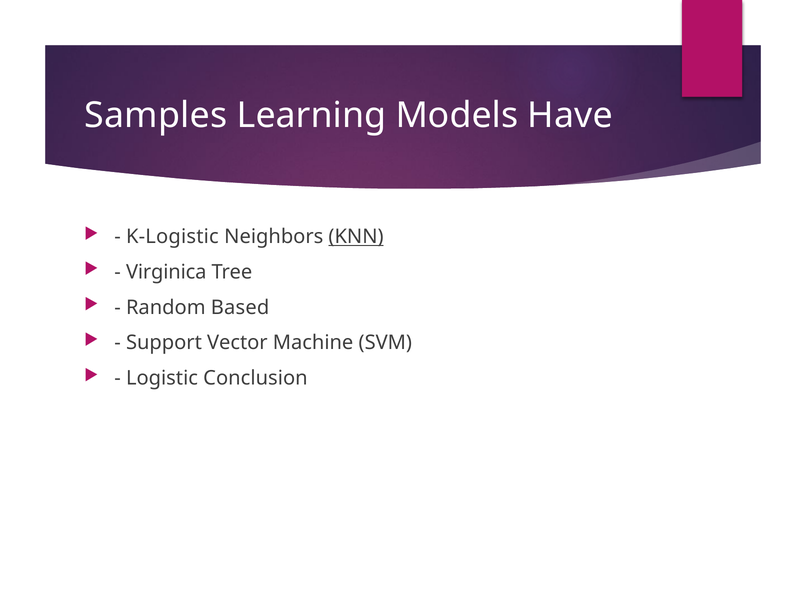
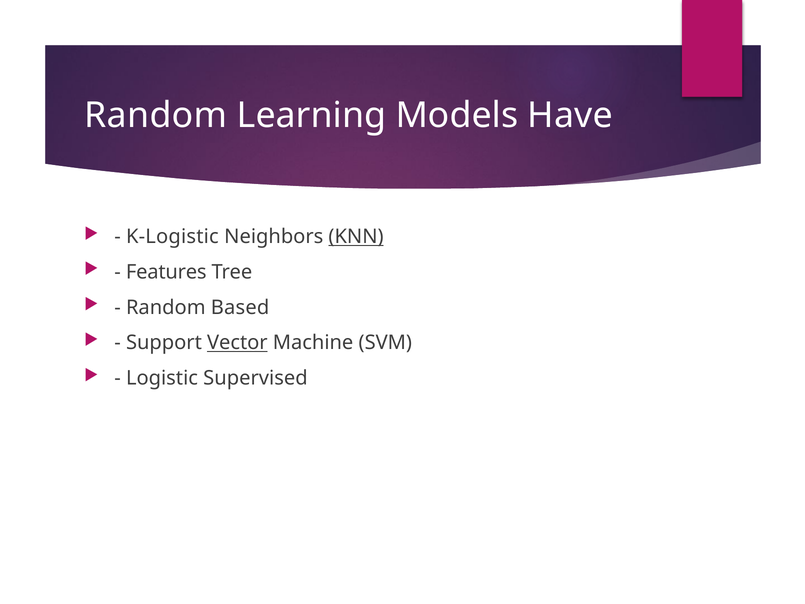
Samples at (156, 115): Samples -> Random
Virginica: Virginica -> Features
Vector underline: none -> present
Conclusion: Conclusion -> Supervised
